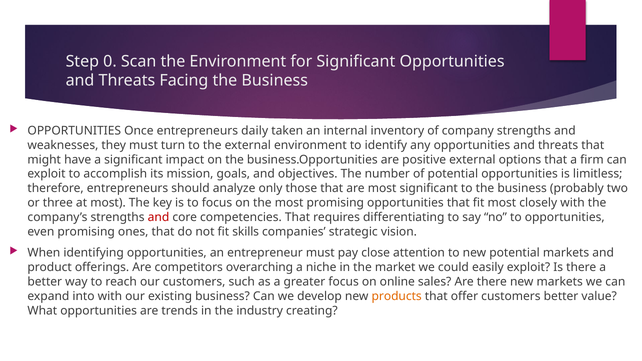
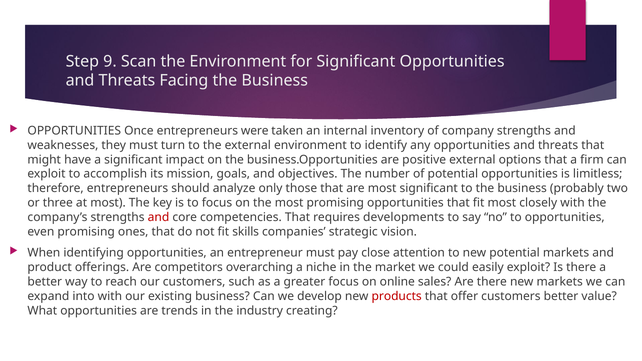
0: 0 -> 9
daily: daily -> were
differentiating: differentiating -> developments
products colour: orange -> red
